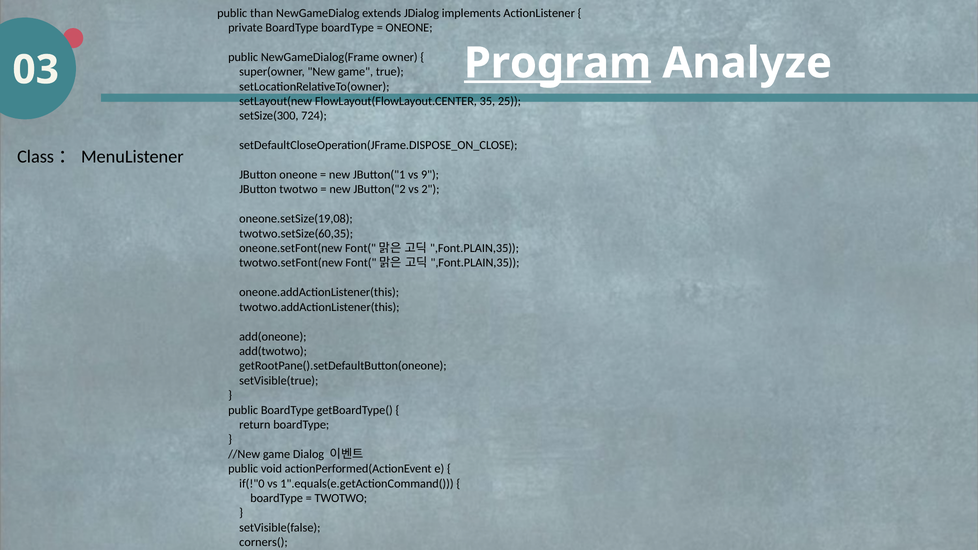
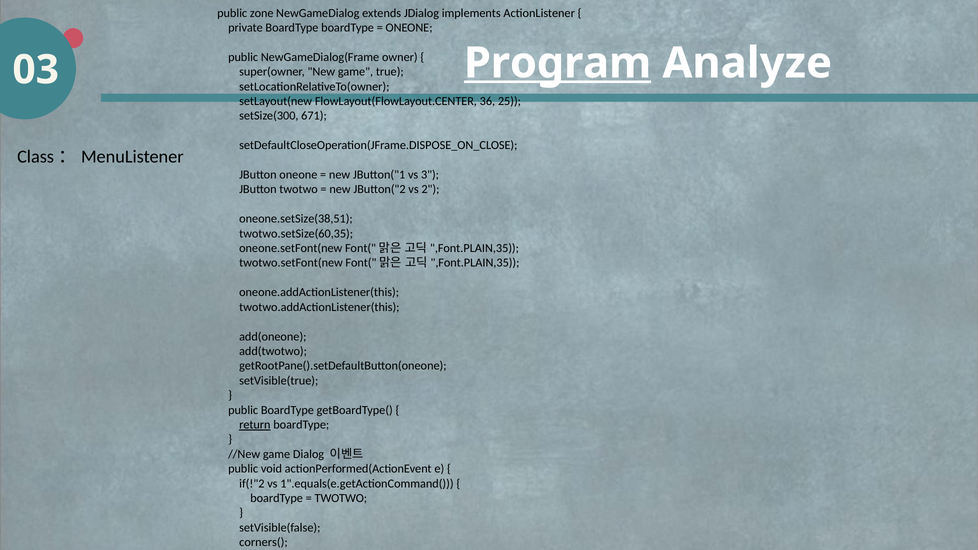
than: than -> zone
35: 35 -> 36
724: 724 -> 671
9: 9 -> 3
oneone.setSize(19,08: oneone.setSize(19,08 -> oneone.setSize(38,51
return underline: none -> present
if(!"0: if(!"0 -> if(!"2
